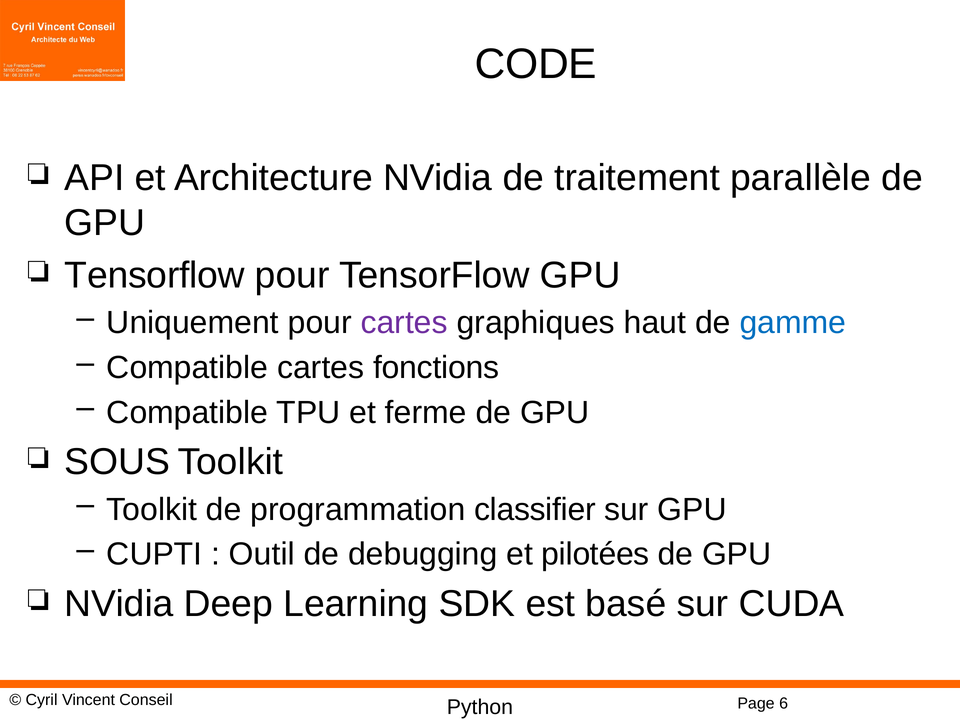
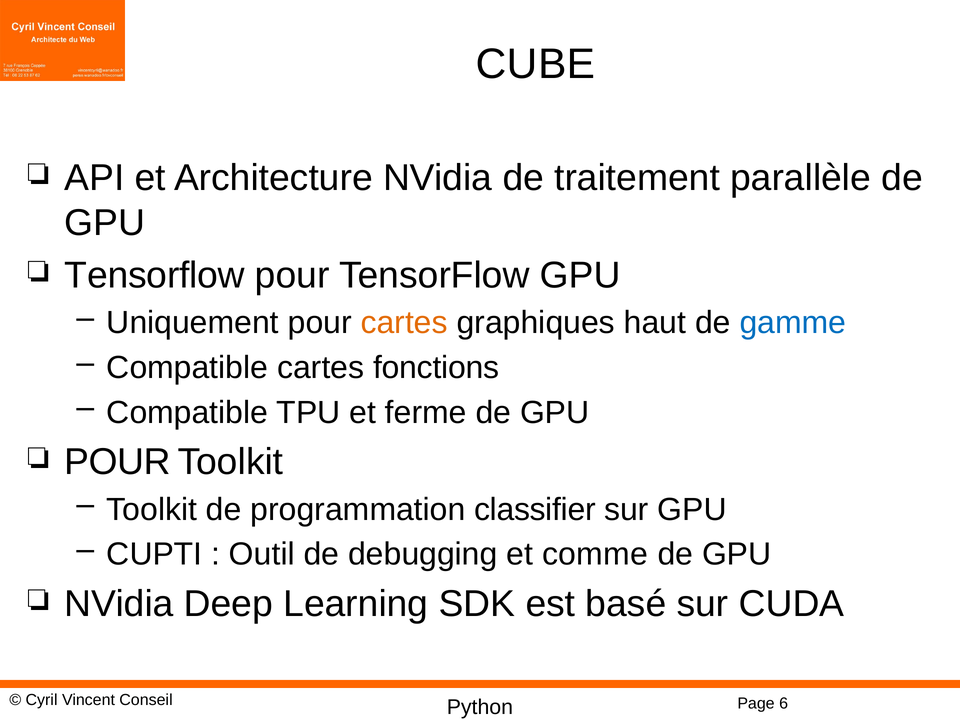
CODE: CODE -> CUBE
cartes at (404, 323) colour: purple -> orange
SOUS at (117, 462): SOUS -> POUR
pilotées: pilotées -> comme
